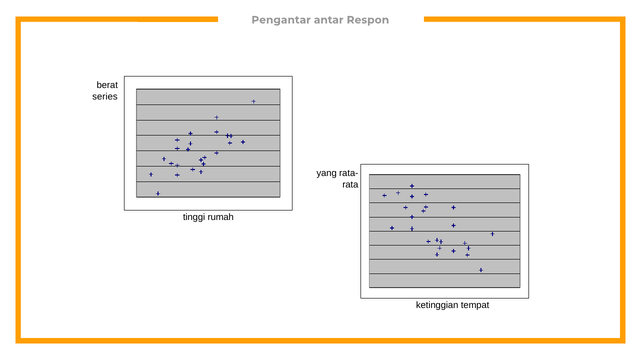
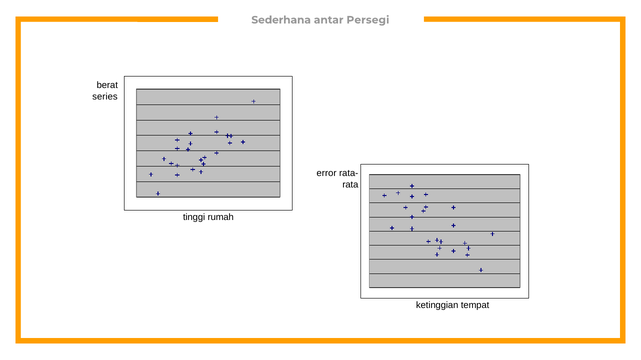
Pengantar: Pengantar -> Sederhana
Respon: Respon -> Persegi
yang: yang -> error
